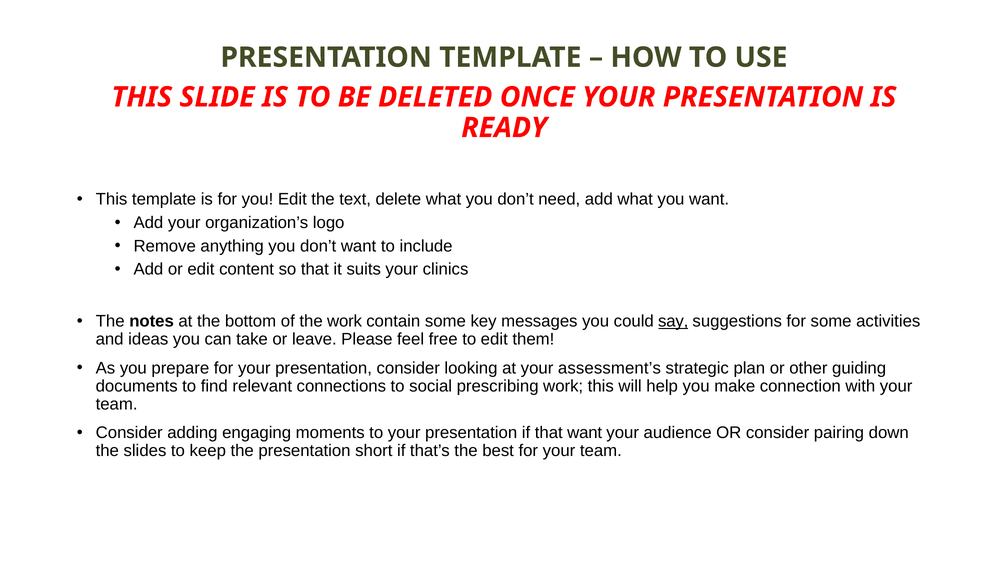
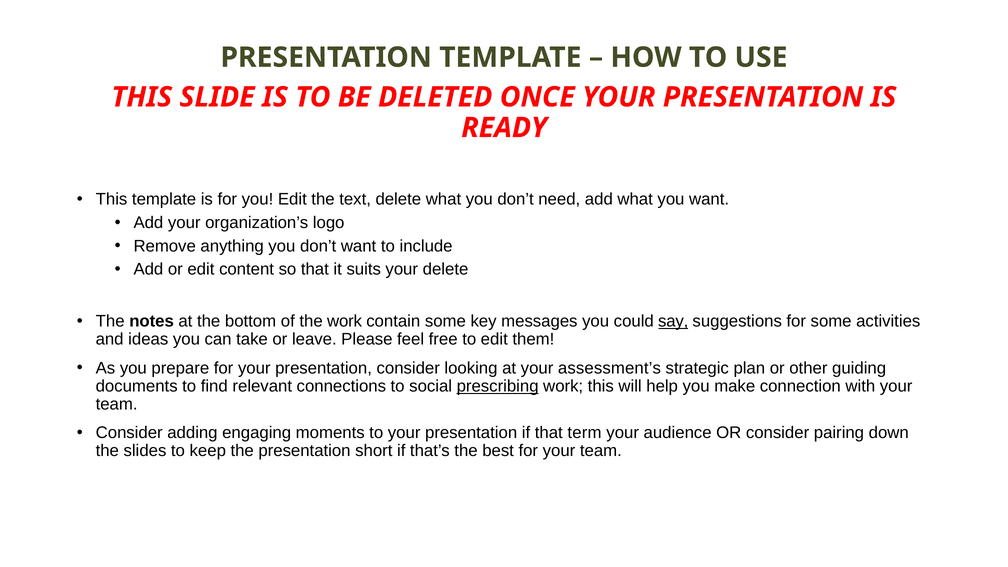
your clinics: clinics -> delete
prescribing underline: none -> present
that want: want -> term
